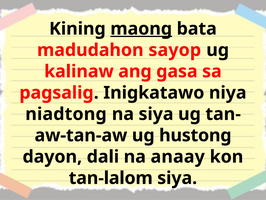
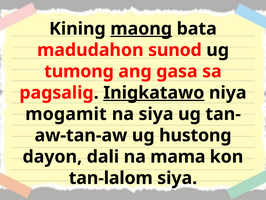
sayop: sayop -> sunod
kalinaw: kalinaw -> tumong
Inigkatawo underline: none -> present
niadtong: niadtong -> mogamit
anaay: anaay -> mama
